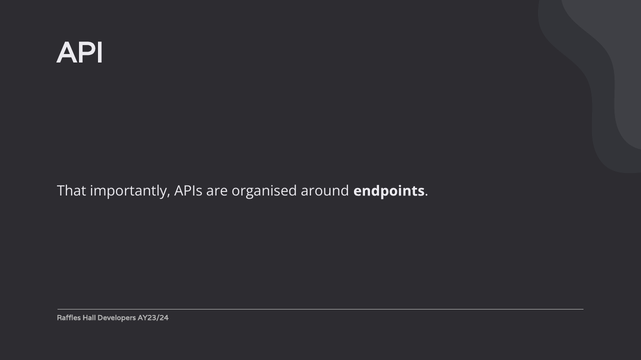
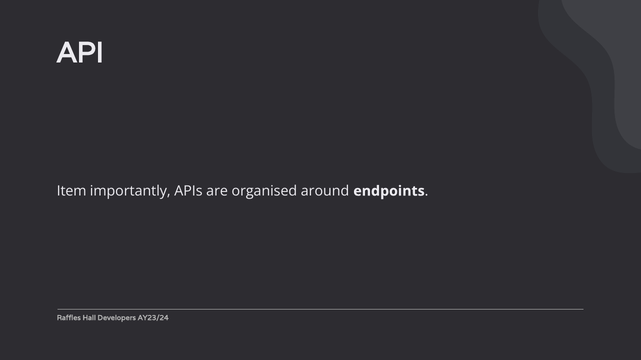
That: That -> Item
